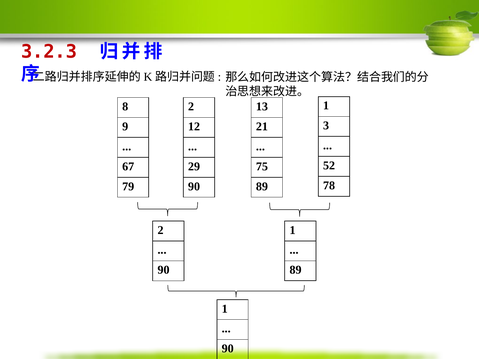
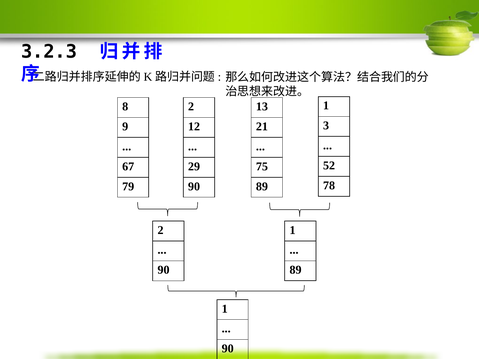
3.2.3 colour: red -> black
